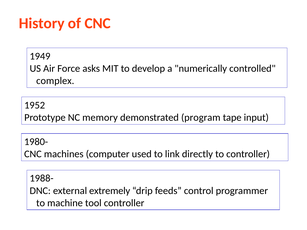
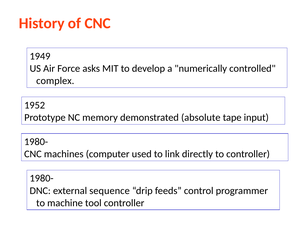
program: program -> absolute
1988- at (42, 179): 1988- -> 1980-
extremely: extremely -> sequence
